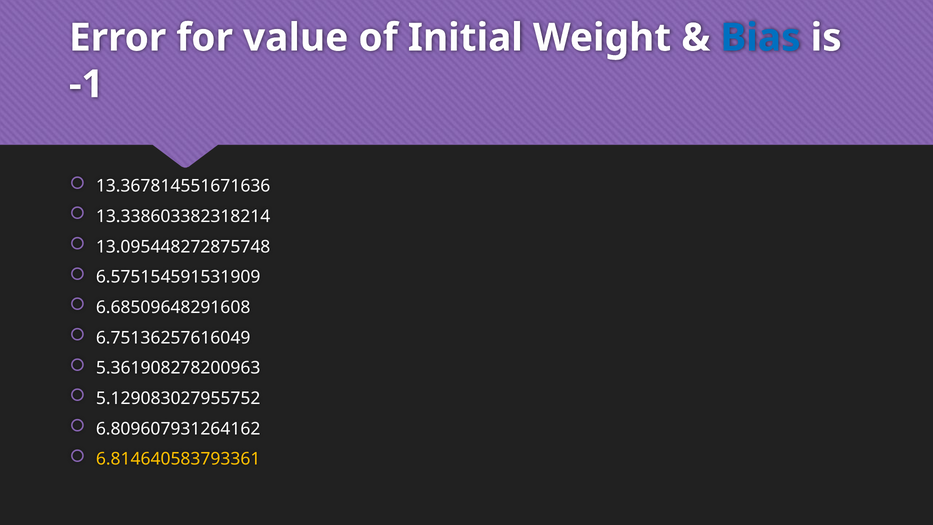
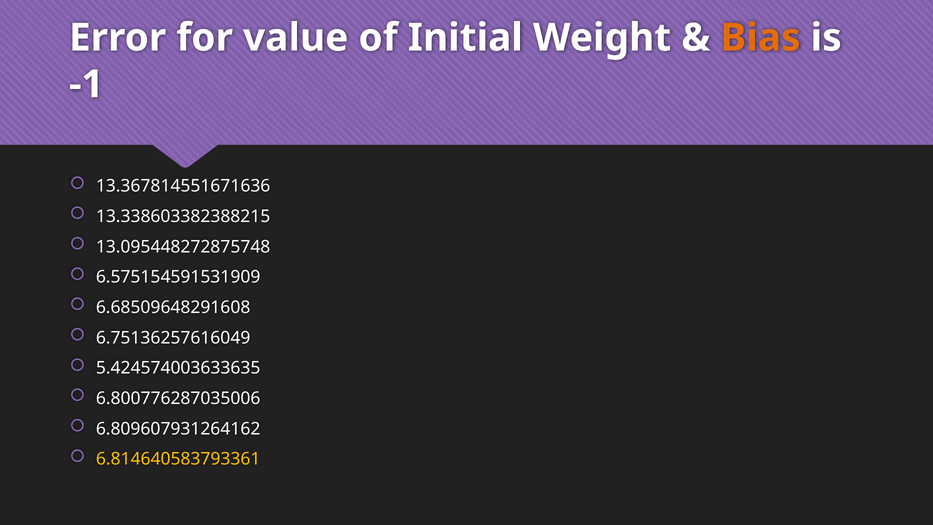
Bias colour: blue -> orange
13.338603382318214: 13.338603382318214 -> 13.338603382388215
5.361908278200963: 5.361908278200963 -> 5.424574003633635
5.129083027955752: 5.129083027955752 -> 6.800776287035006
